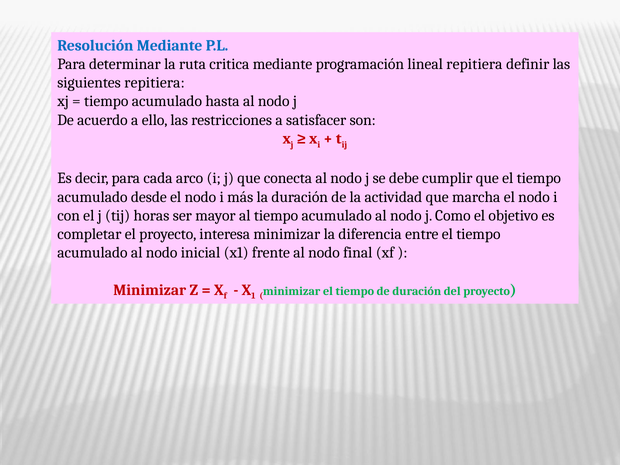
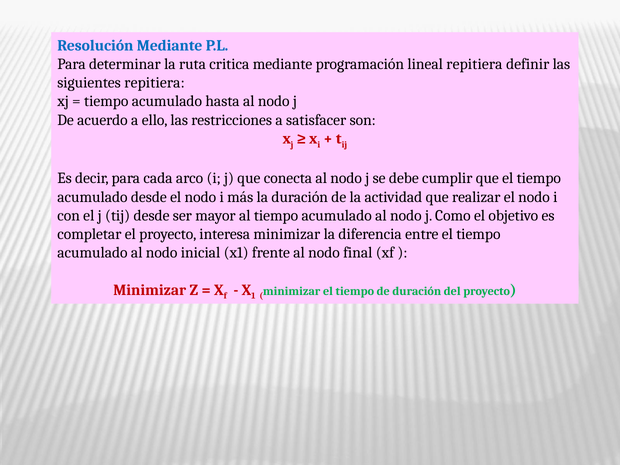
marcha: marcha -> realizar
tij horas: horas -> desde
